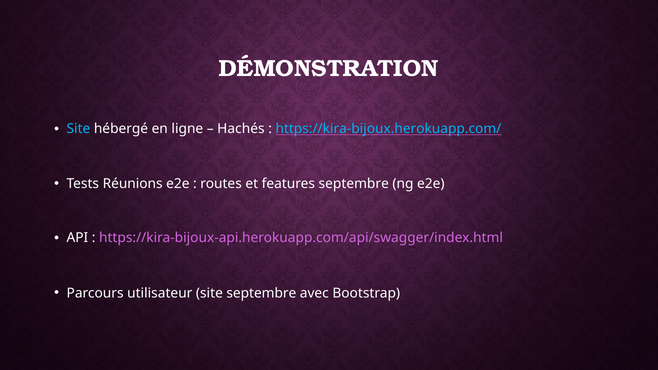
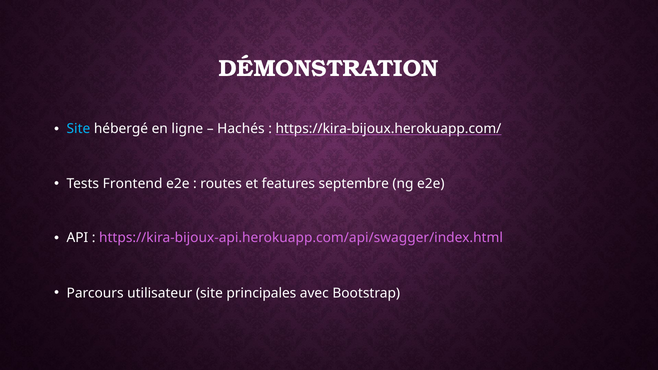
https://kira-bijoux.herokuapp.com/ colour: light blue -> white
Réunions: Réunions -> Frontend
site septembre: septembre -> principales
